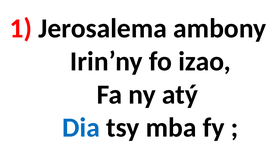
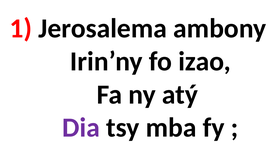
Dia colour: blue -> purple
